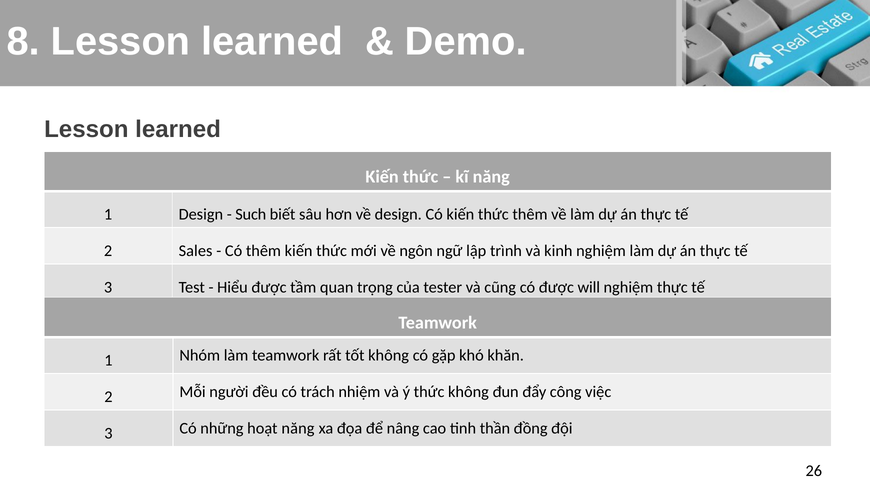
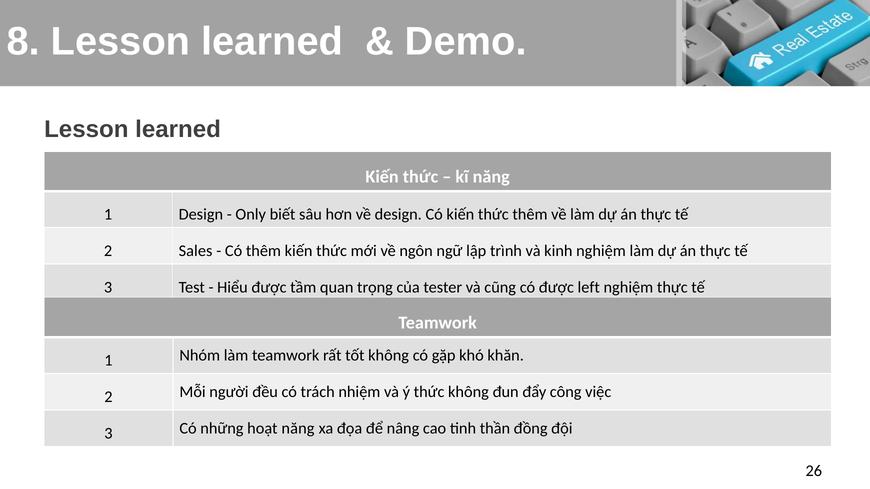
Such: Such -> Only
will: will -> left
